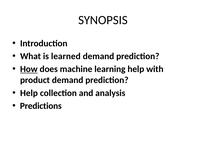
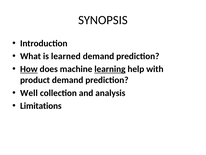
learning underline: none -> present
Help at (29, 93): Help -> Well
Predictions: Predictions -> Limitations
